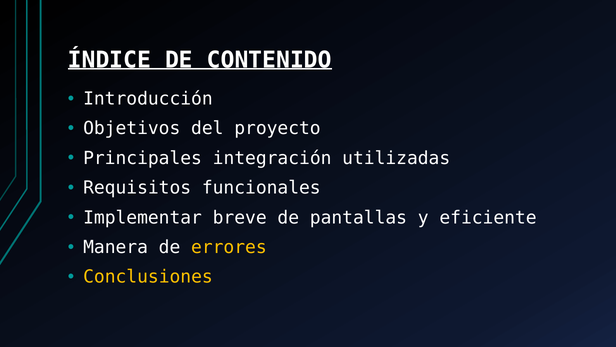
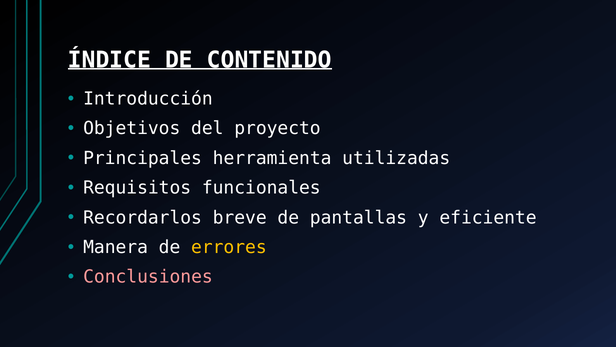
integración: integración -> herramienta
Implementar: Implementar -> Recordarlos
Conclusiones colour: yellow -> pink
